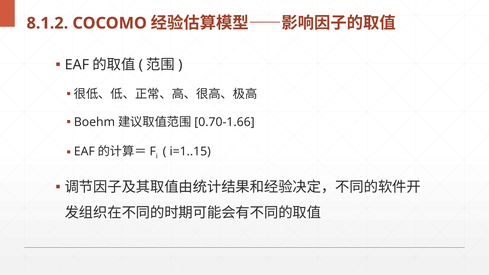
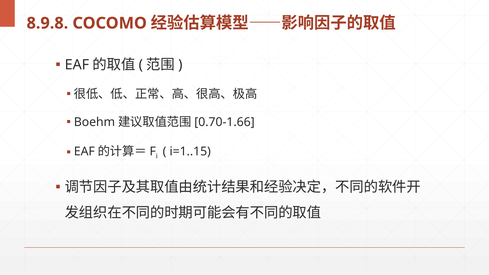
8.1.2: 8.1.2 -> 8.9.8
